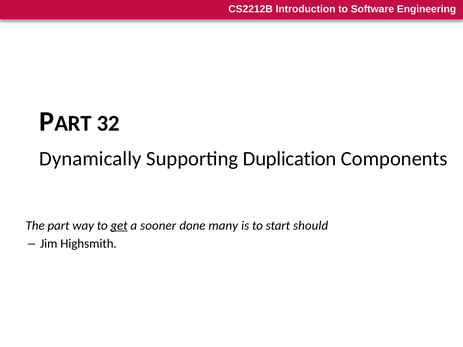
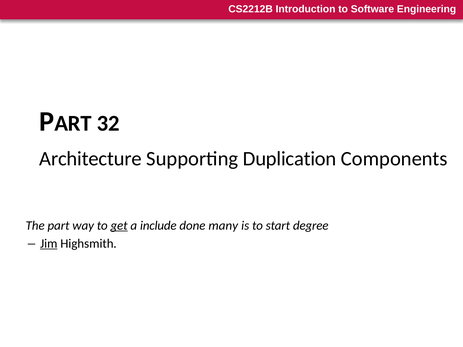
Dynamically: Dynamically -> Architecture
sooner: sooner -> include
should: should -> degree
Jim underline: none -> present
